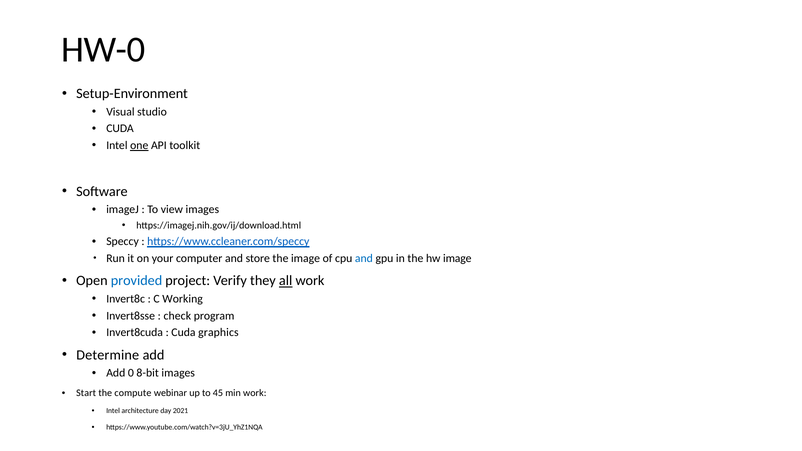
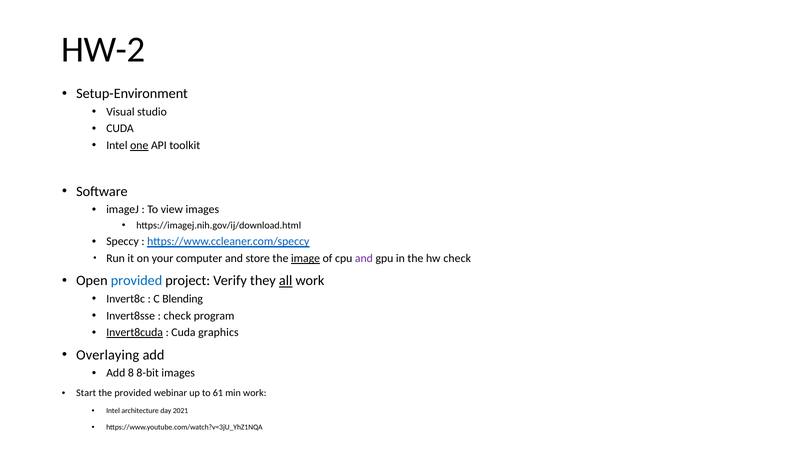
HW-0: HW-0 -> HW-2
image at (306, 258) underline: none -> present
and at (364, 258) colour: blue -> purple
hw image: image -> check
Working: Working -> Blending
Invert8cuda underline: none -> present
Determine: Determine -> Overlaying
0: 0 -> 8
the compute: compute -> provided
45: 45 -> 61
